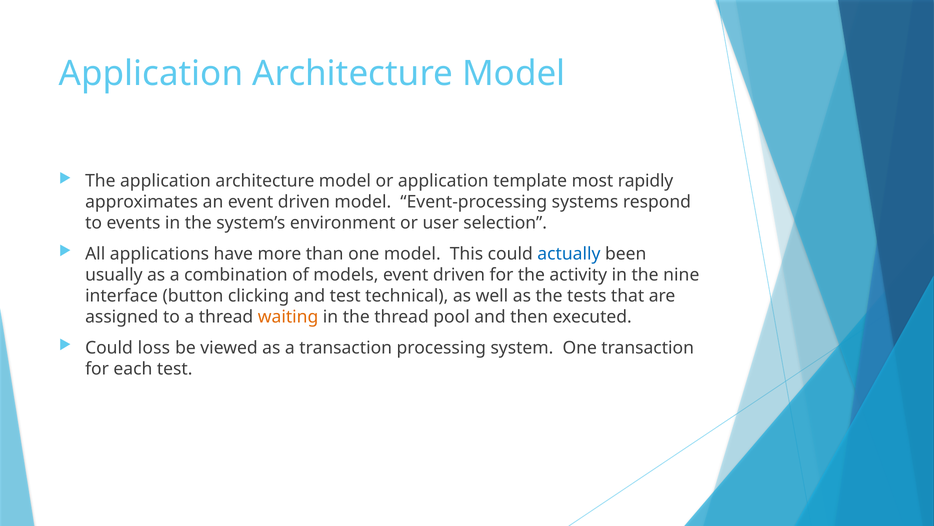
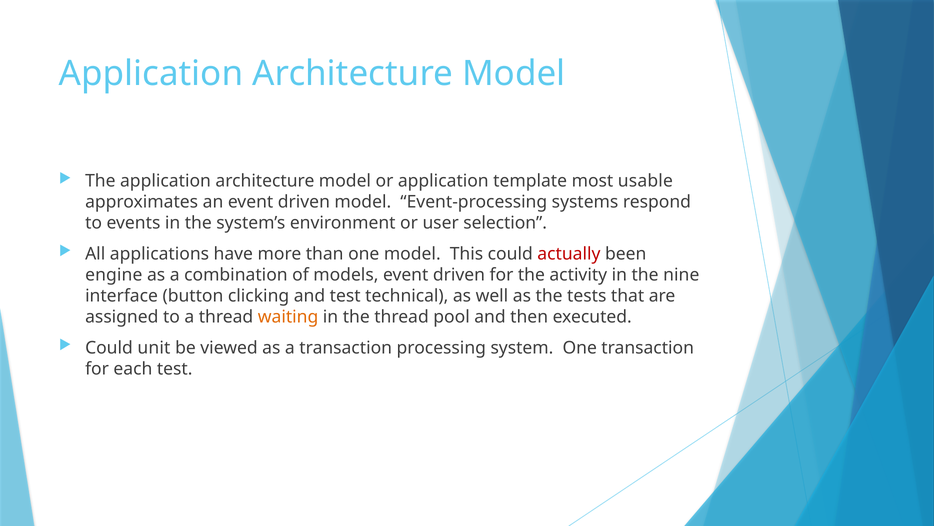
rapidly: rapidly -> usable
actually colour: blue -> red
usually: usually -> engine
loss: loss -> unit
